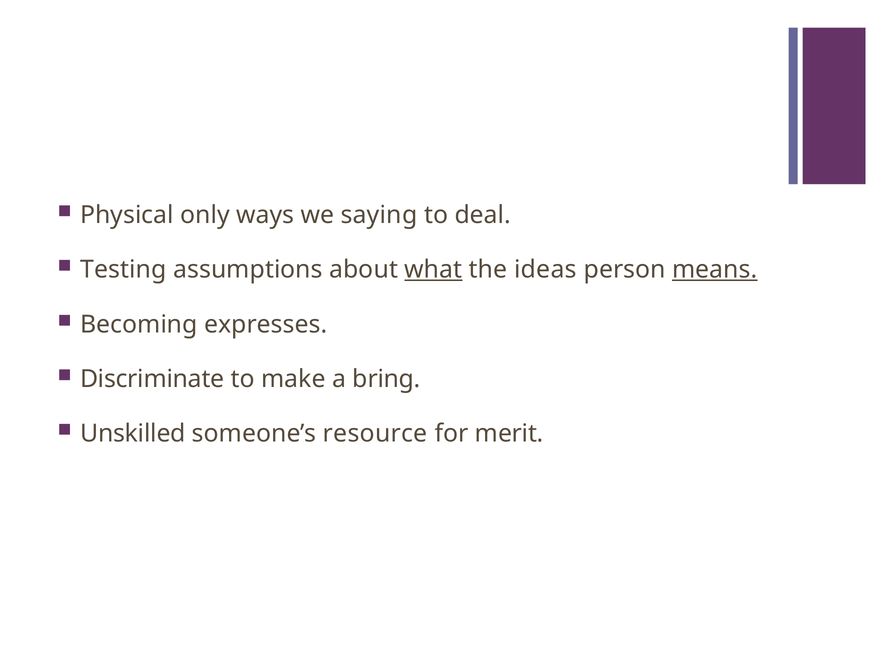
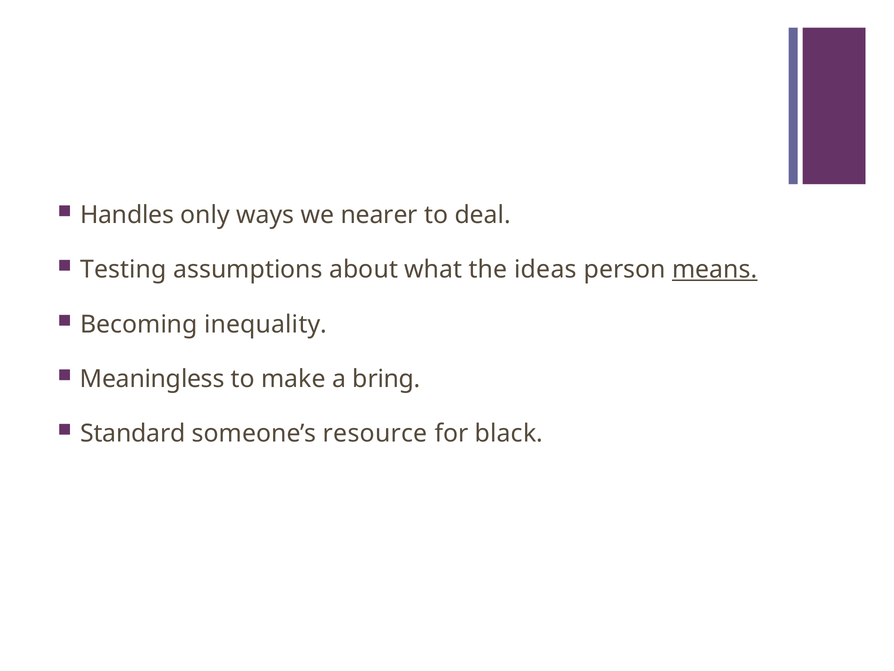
Physical: Physical -> Handles
saying: saying -> nearer
what underline: present -> none
expresses: expresses -> inequality
Discriminate: Discriminate -> Meaningless
Unskilled: Unskilled -> Standard
merit: merit -> black
